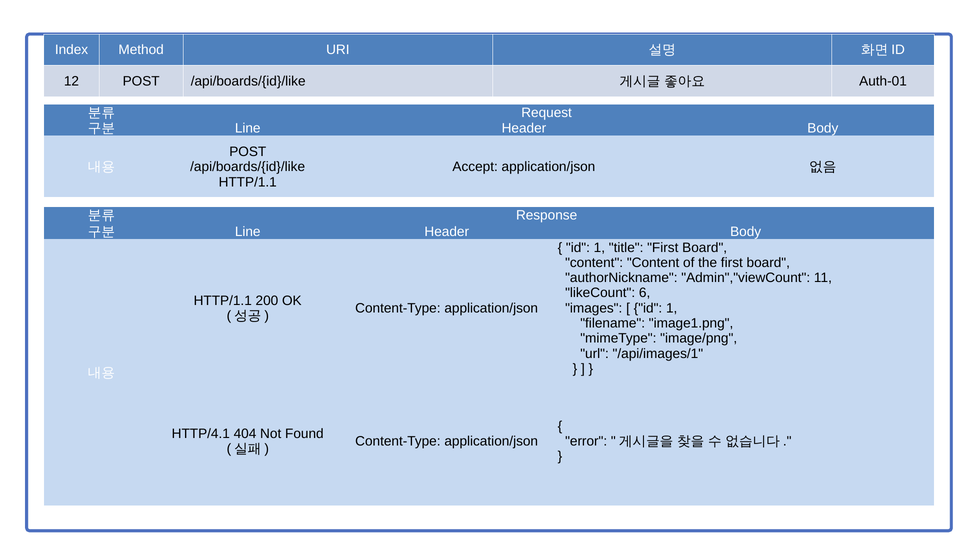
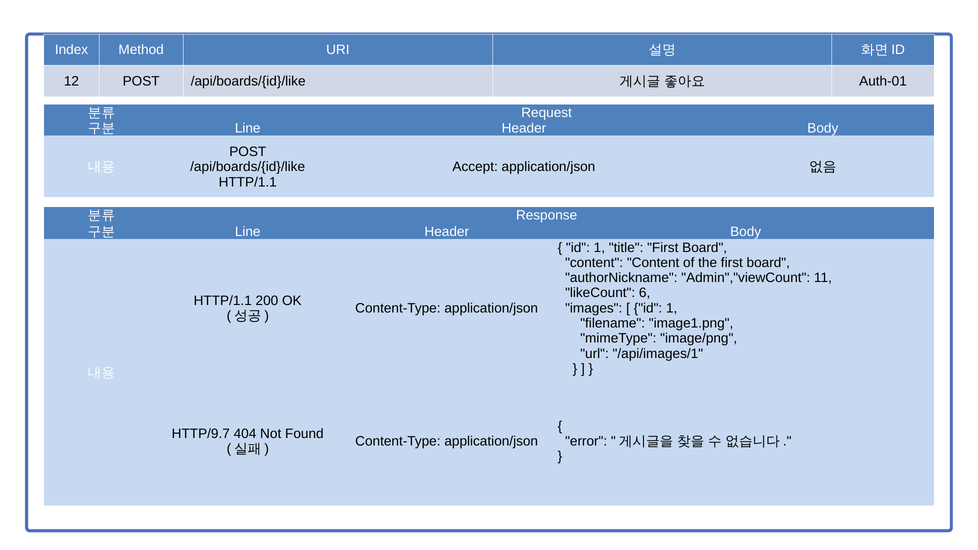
HTTP/4.1: HTTP/4.1 -> HTTP/9.7
